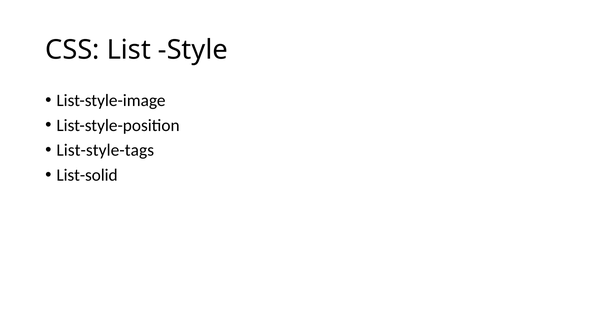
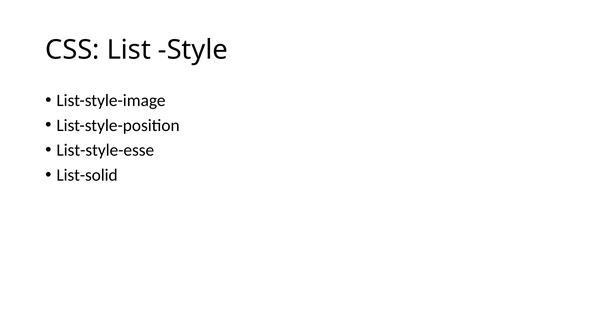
List-style-tags: List-style-tags -> List-style-esse
